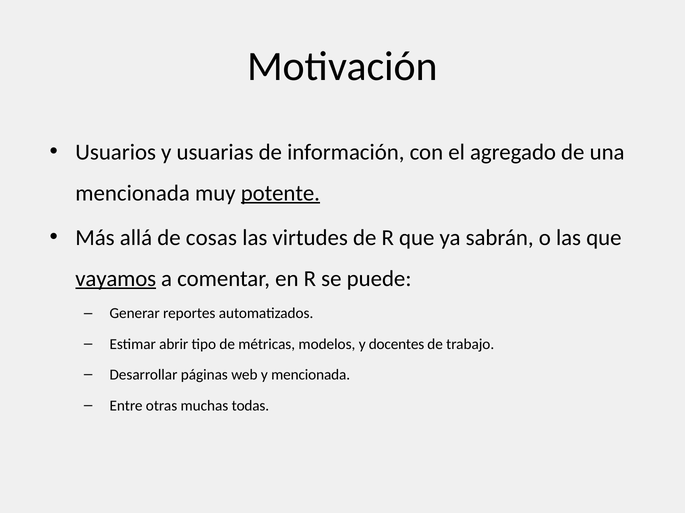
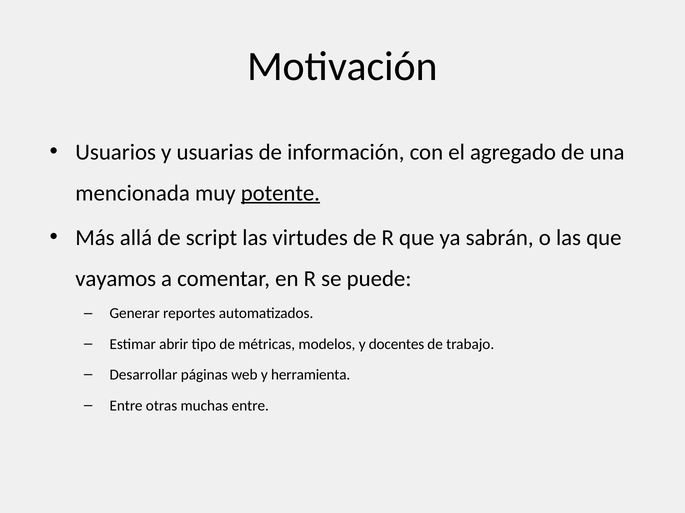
cosas: cosas -> script
vayamos underline: present -> none
y mencionada: mencionada -> herramienta
muchas todas: todas -> entre
